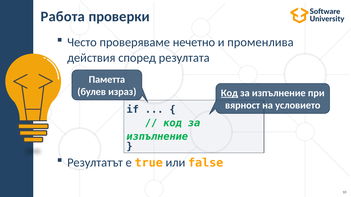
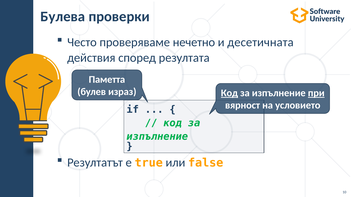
Работа: Работа -> Булева
променлива: променлива -> десетичната
при underline: none -> present
